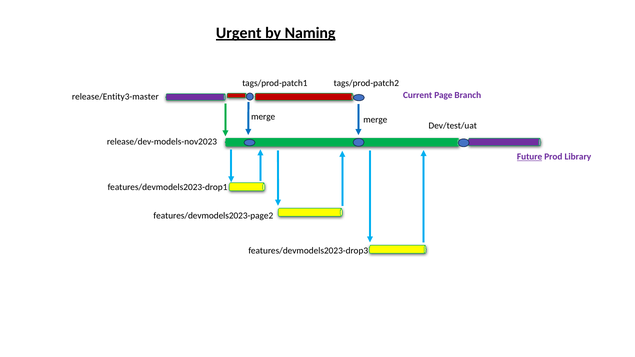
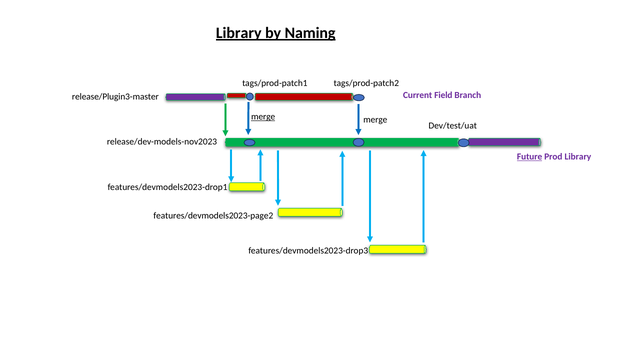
Urgent at (239, 33): Urgent -> Library
Page: Page -> Field
release/Entity3-master: release/Entity3-master -> release/Plugin3-master
merge at (263, 117) underline: none -> present
